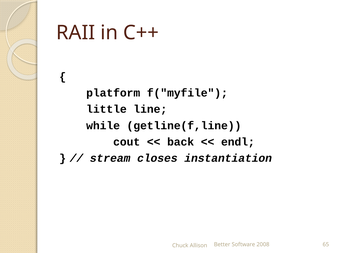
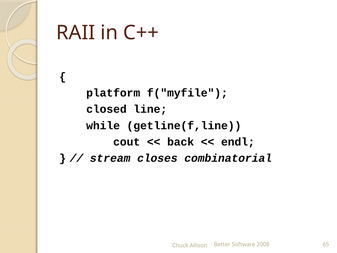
little: little -> closed
instantiation: instantiation -> combinatorial
